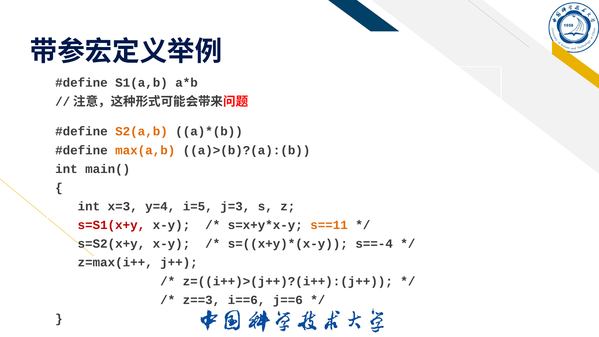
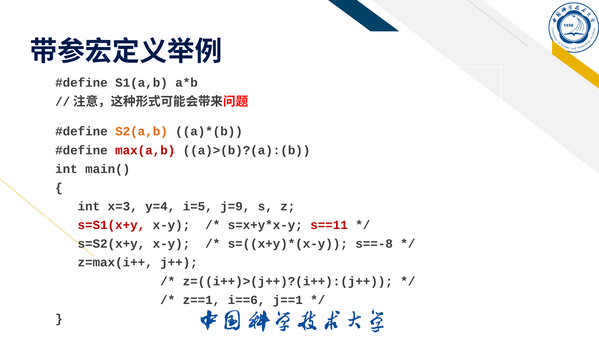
max(a,b colour: orange -> red
j=3: j=3 -> j=9
s==11 colour: orange -> red
s==-4: s==-4 -> s==-8
z==3: z==3 -> z==1
j==6: j==6 -> j==1
